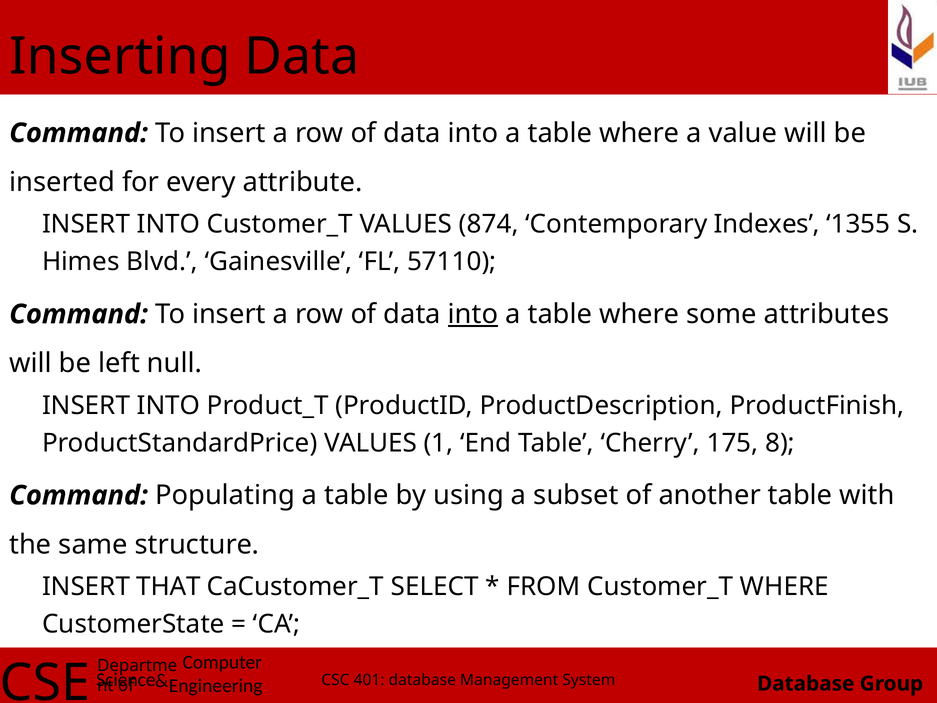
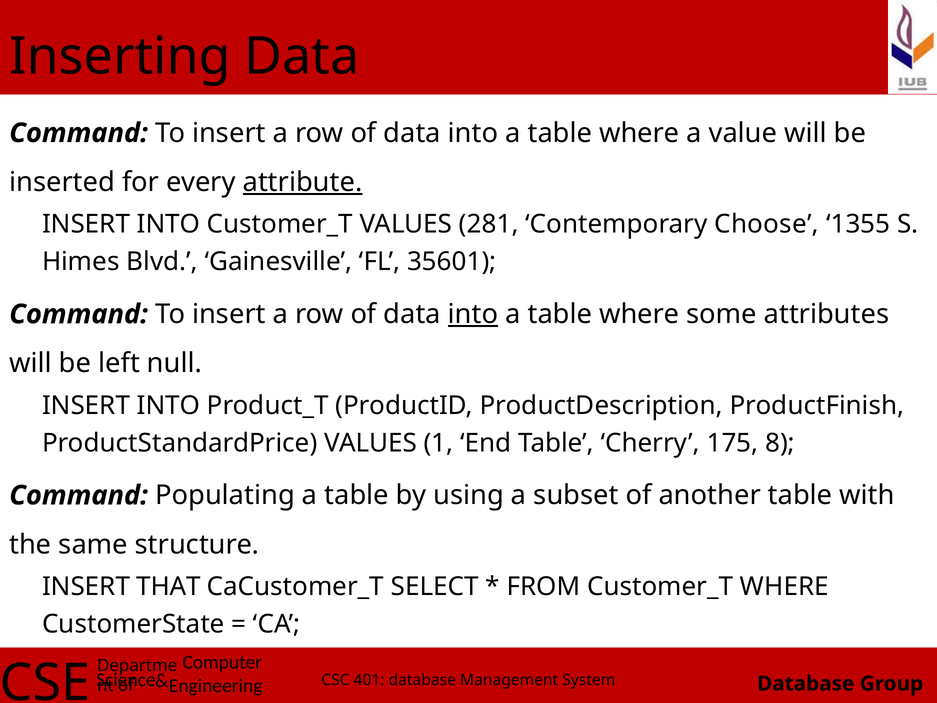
attribute underline: none -> present
874: 874 -> 281
Indexes: Indexes -> Choose
57110: 57110 -> 35601
